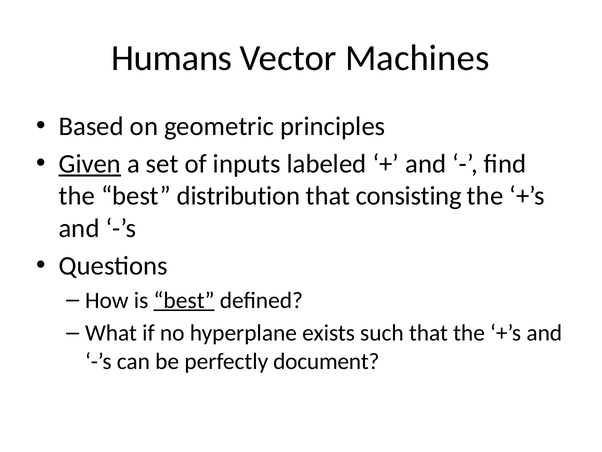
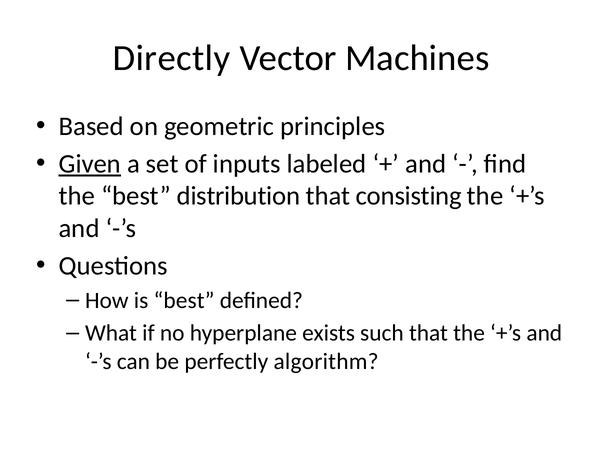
Humans: Humans -> Directly
best at (184, 300) underline: present -> none
document: document -> algorithm
